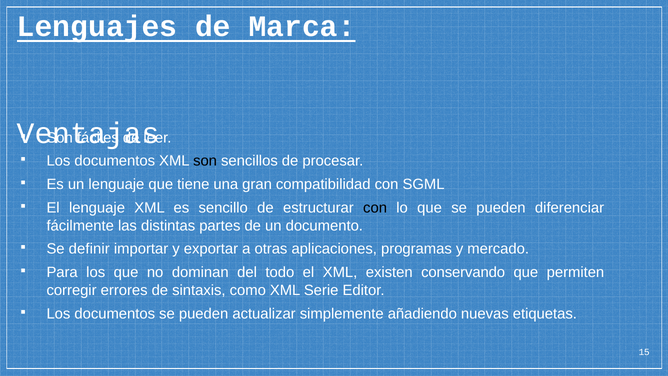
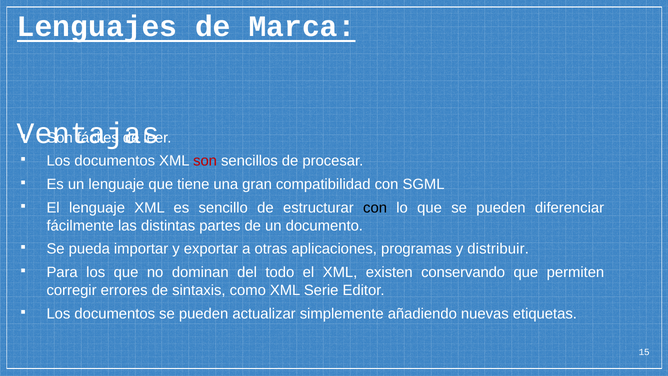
son at (205, 161) colour: black -> red
definir: definir -> pueda
mercado: mercado -> distribuir
